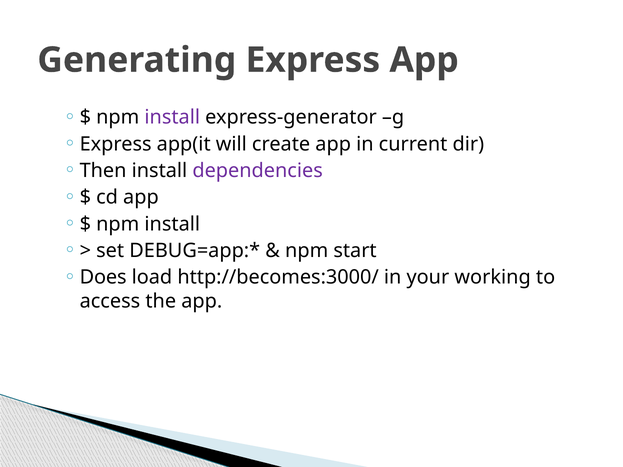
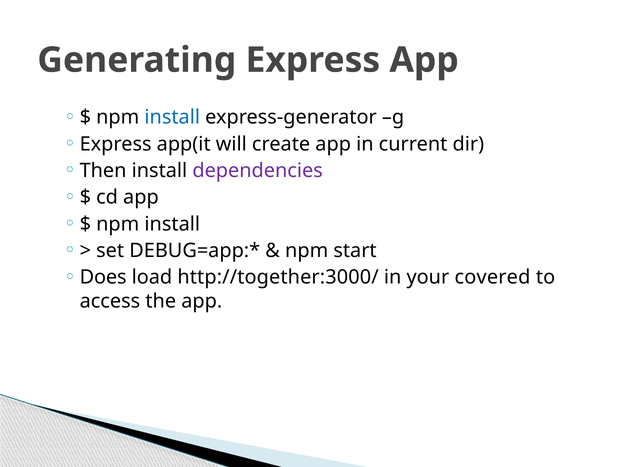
install at (172, 117) colour: purple -> blue
http://becomes:3000/: http://becomes:3000/ -> http://together:3000/
working: working -> covered
